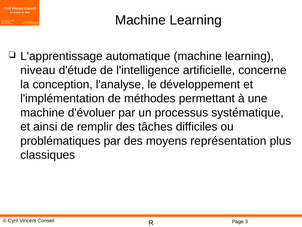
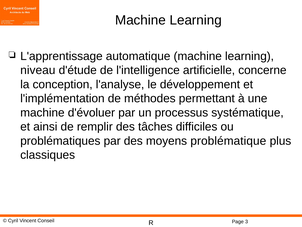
représentation: représentation -> problématique
